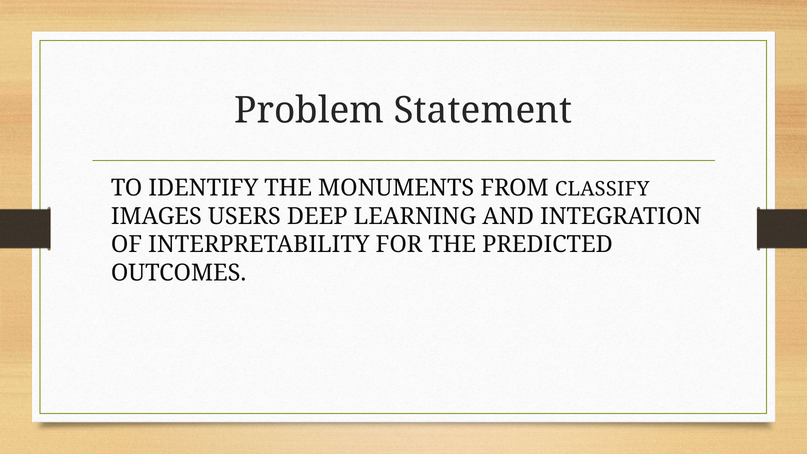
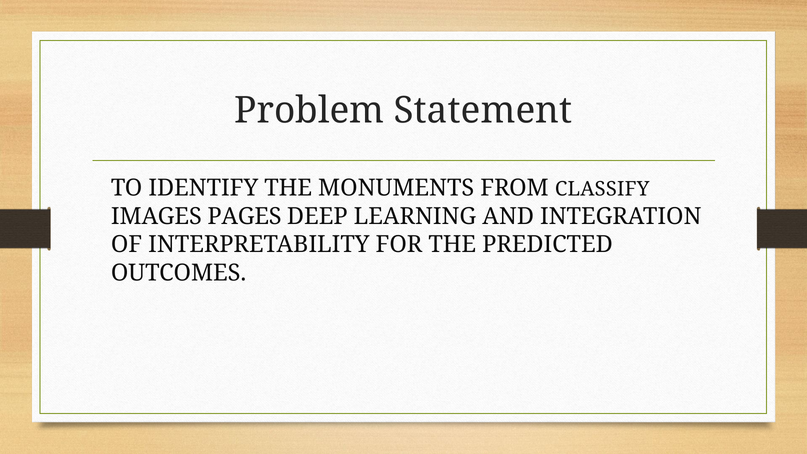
USERS: USERS -> PAGES
